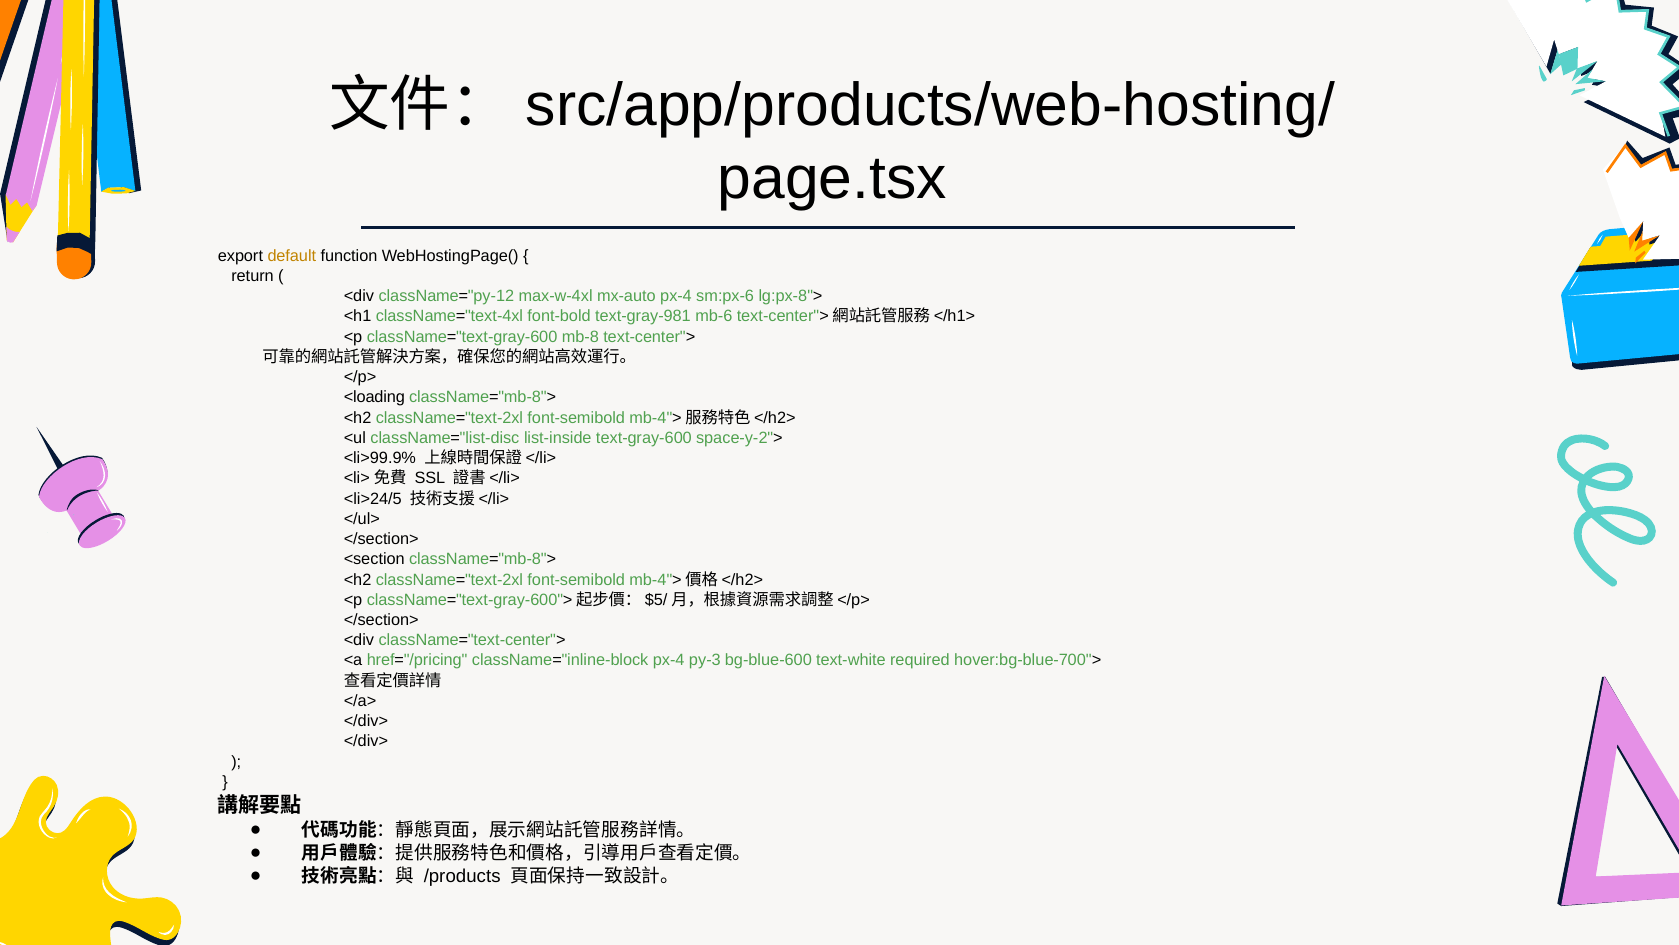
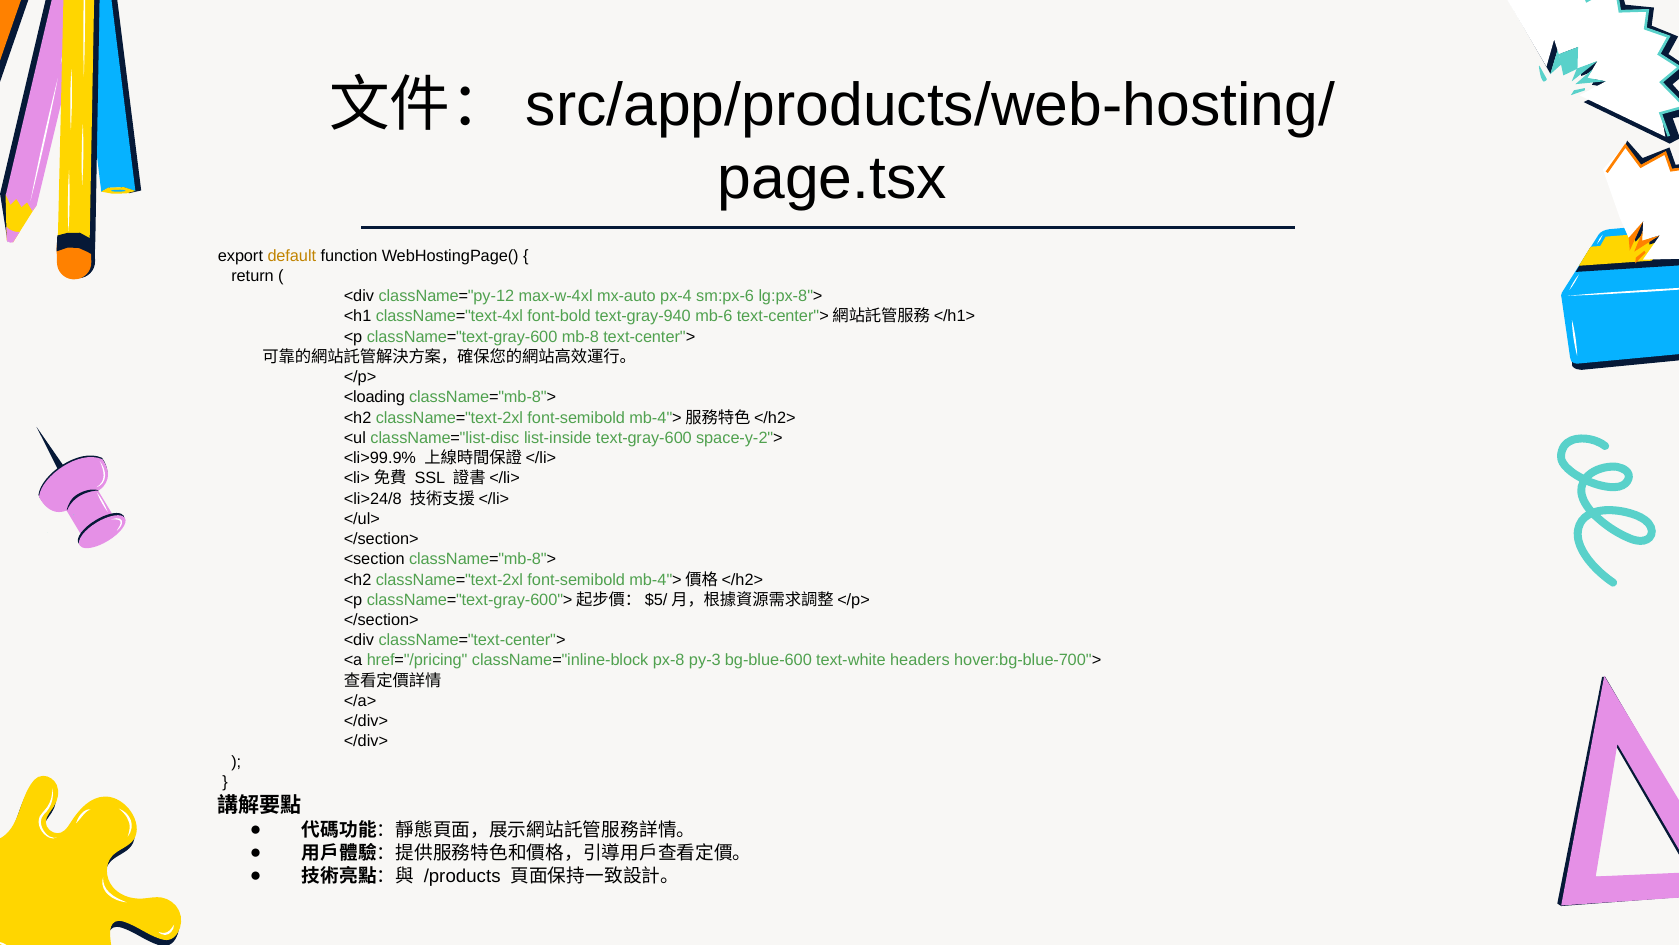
text-gray-981: text-gray-981 -> text-gray-940
<li>24/5: <li>24/5 -> <li>24/8
className="inline-block px-4: px-4 -> px-8
required: required -> headers
